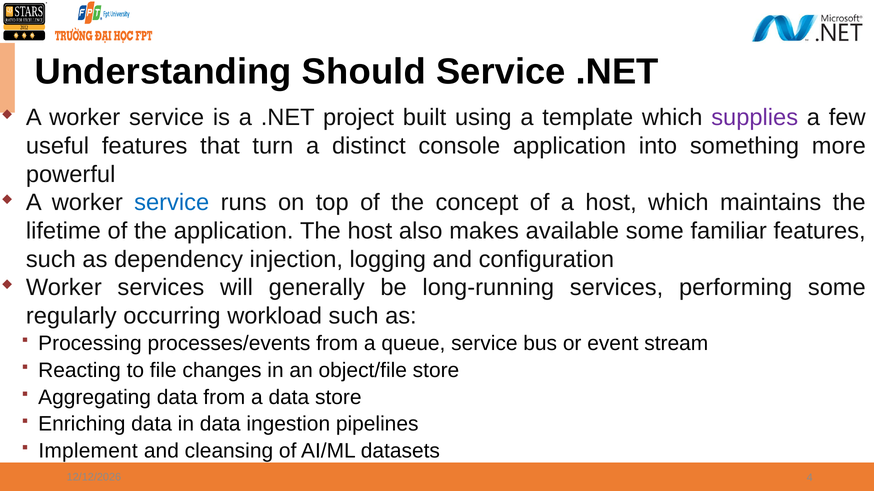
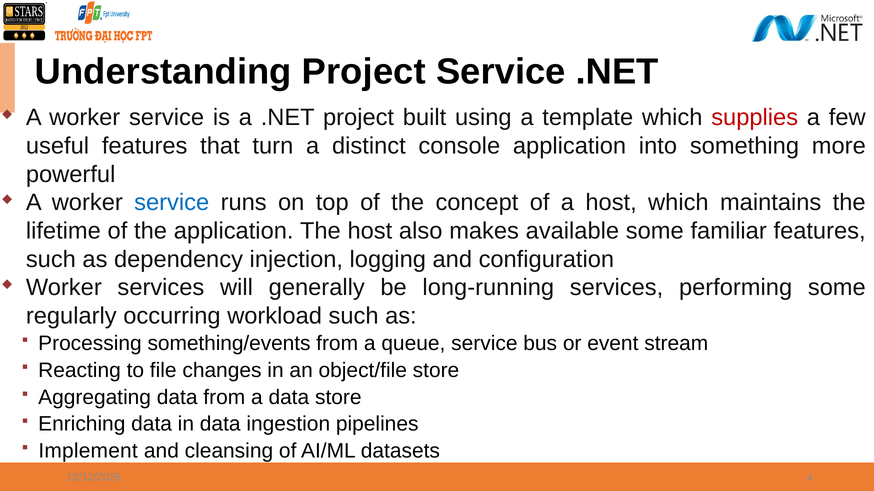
Understanding Should: Should -> Project
supplies colour: purple -> red
processes/events: processes/events -> something/events
